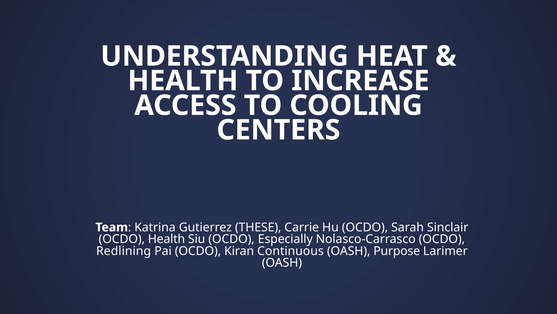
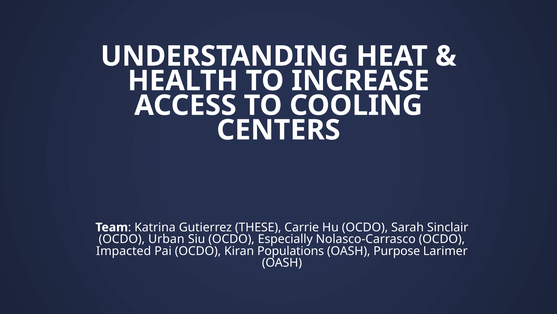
OCDO Health: Health -> Urban
Redlining: Redlining -> Impacted
Continuous: Continuous -> Populations
